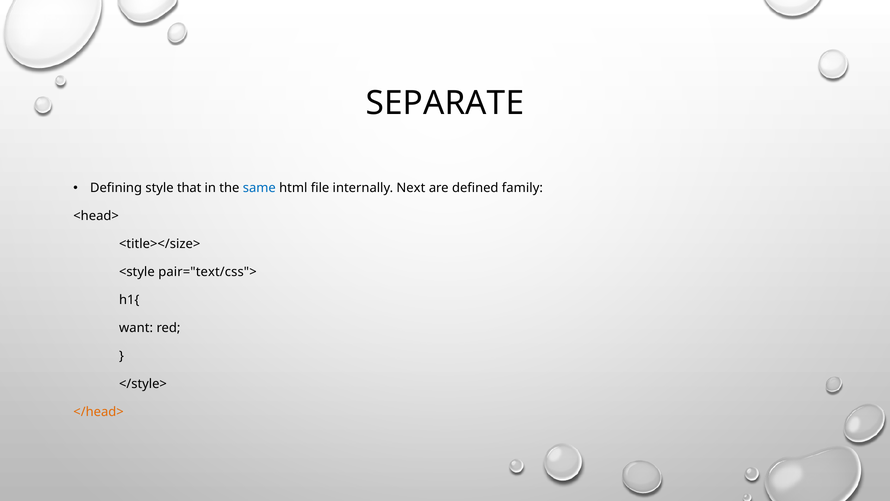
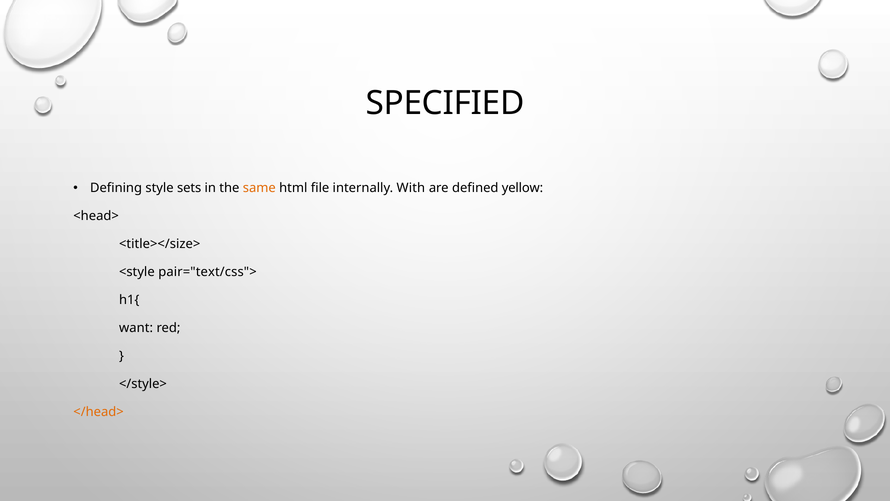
SEPARATE: SEPARATE -> SPECIFIED
that: that -> sets
same colour: blue -> orange
Next: Next -> With
family: family -> yellow
